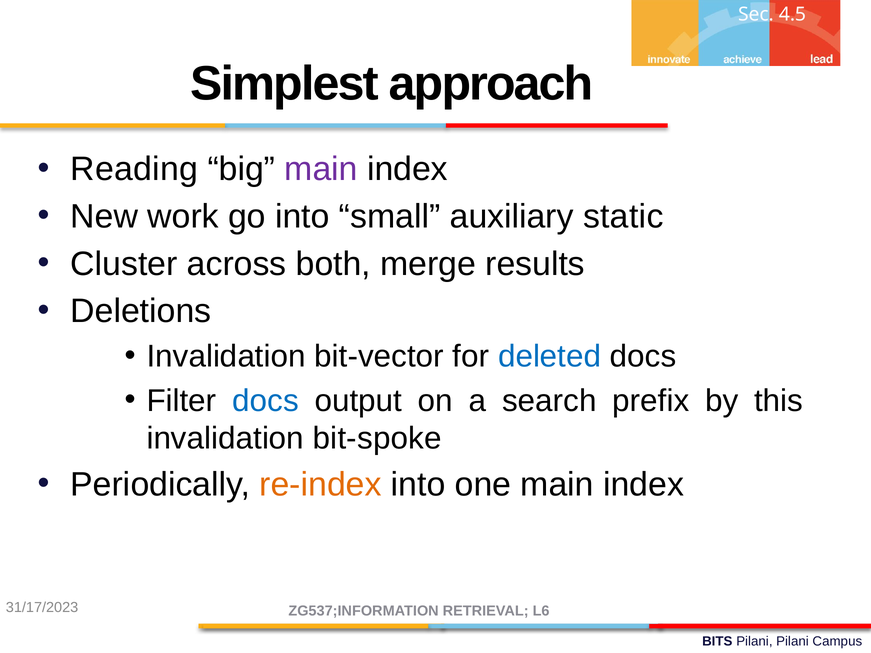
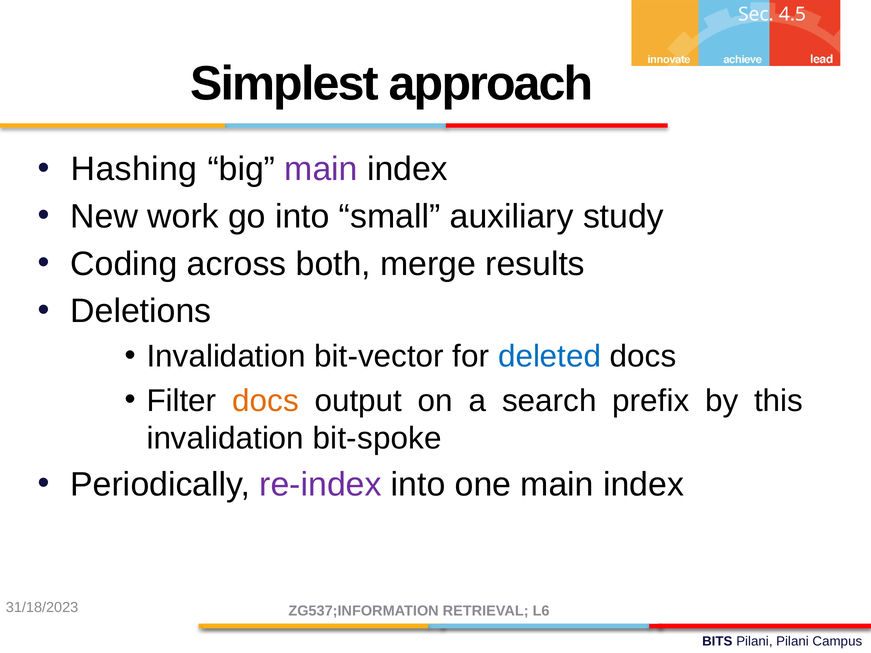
Reading: Reading -> Hashing
static: static -> study
Cluster: Cluster -> Coding
docs at (266, 401) colour: blue -> orange
re-index colour: orange -> purple
31/17/2023: 31/17/2023 -> 31/18/2023
